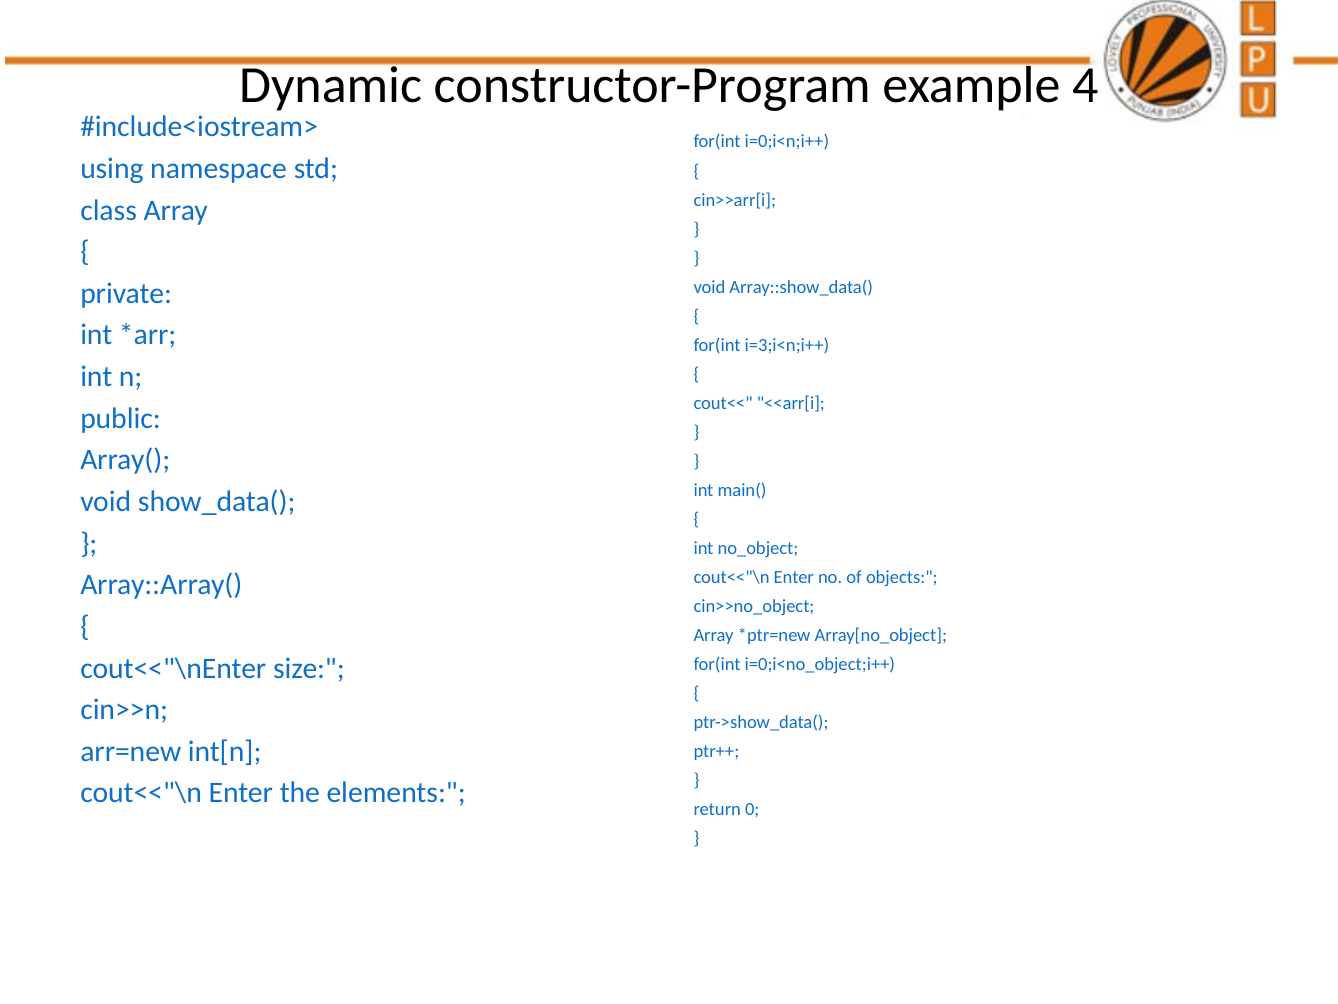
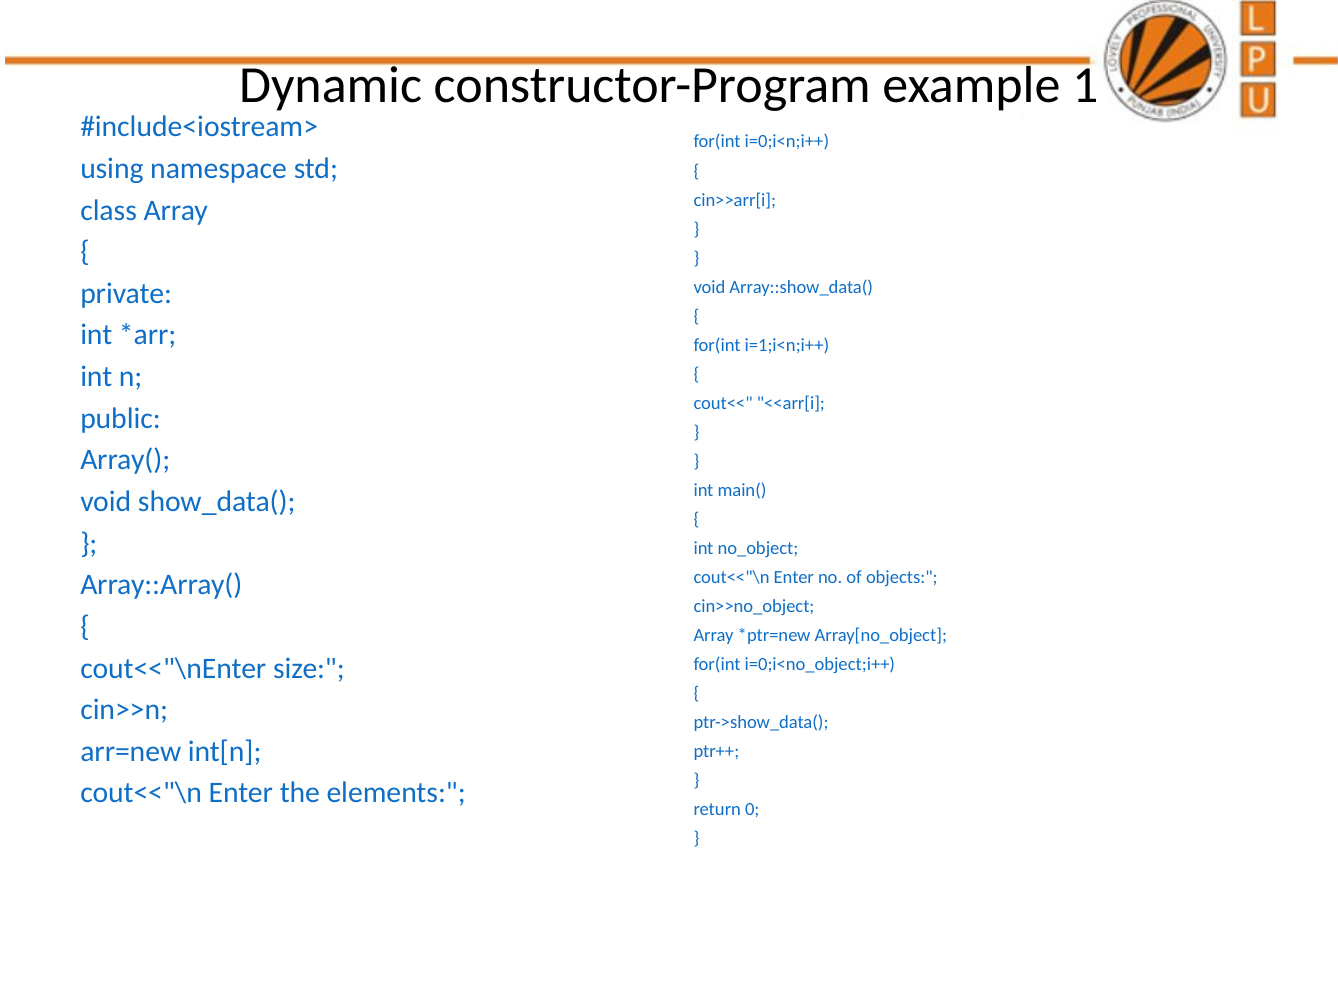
4: 4 -> 1
i=3;i<n;i++: i=3;i<n;i++ -> i=1;i<n;i++
